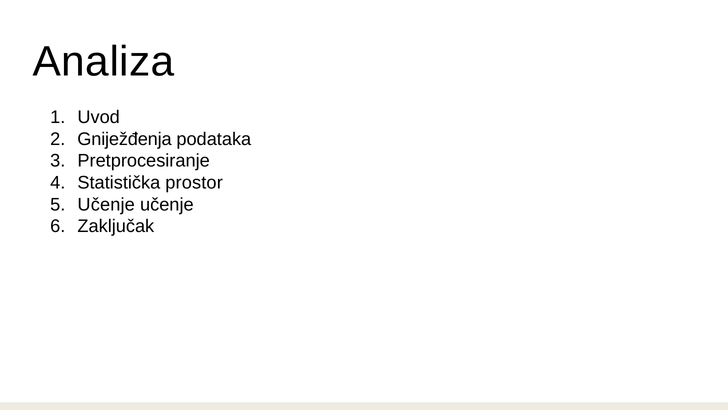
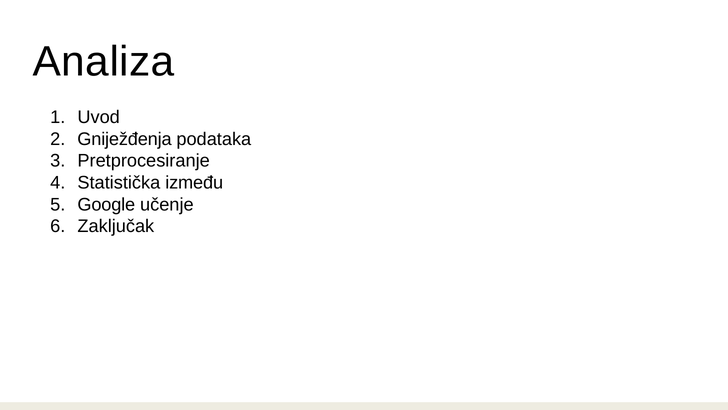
prostor: prostor -> između
Učenje at (106, 204): Učenje -> Google
